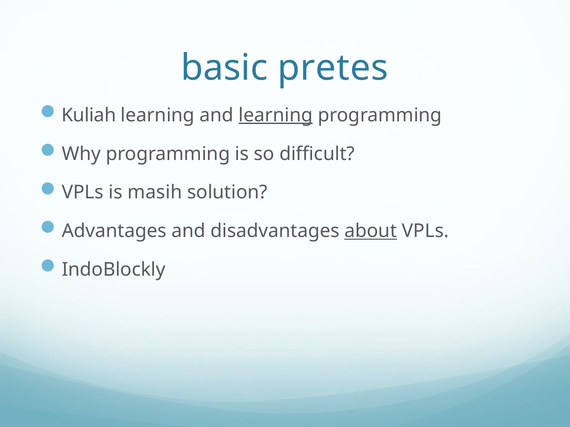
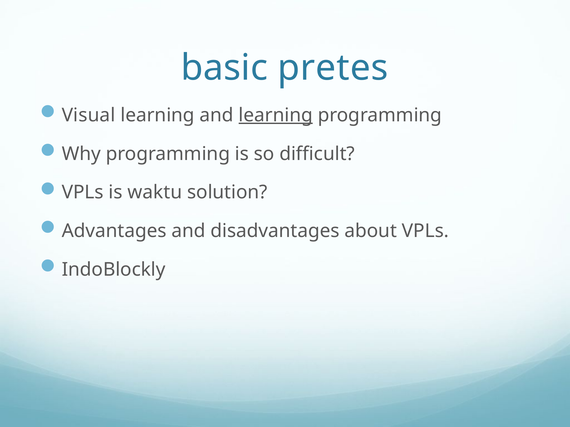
Kuliah: Kuliah -> Visual
masih: masih -> waktu
about underline: present -> none
